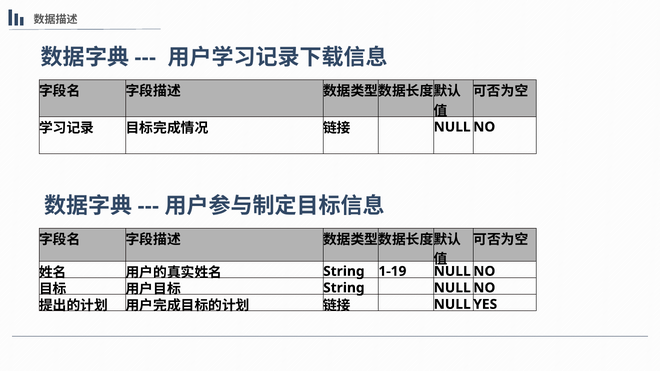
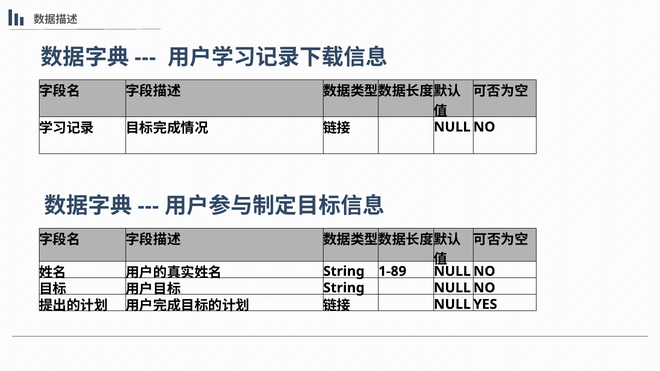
1-19: 1-19 -> 1-89
